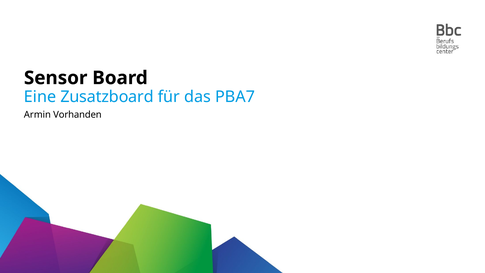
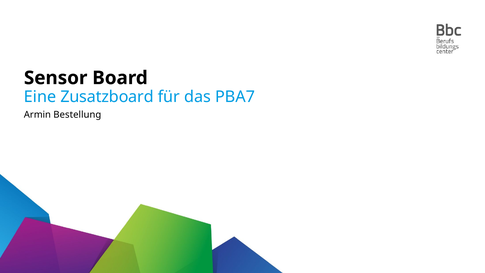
Vorhanden: Vorhanden -> Bestellung
